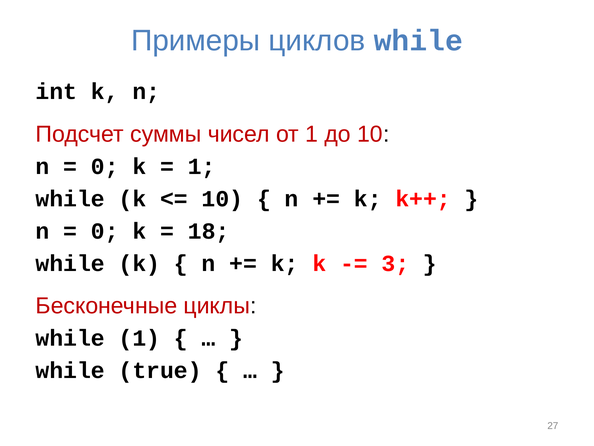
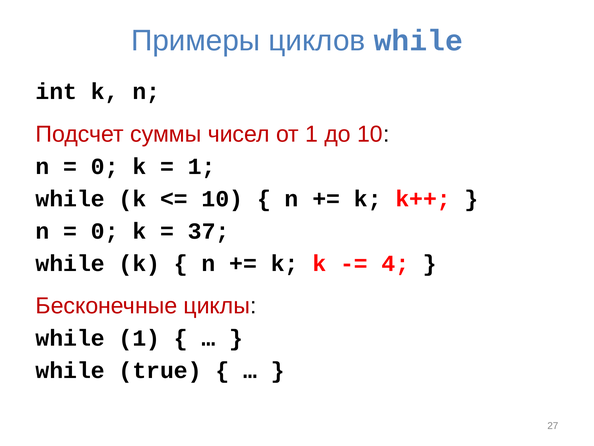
18: 18 -> 37
3: 3 -> 4
